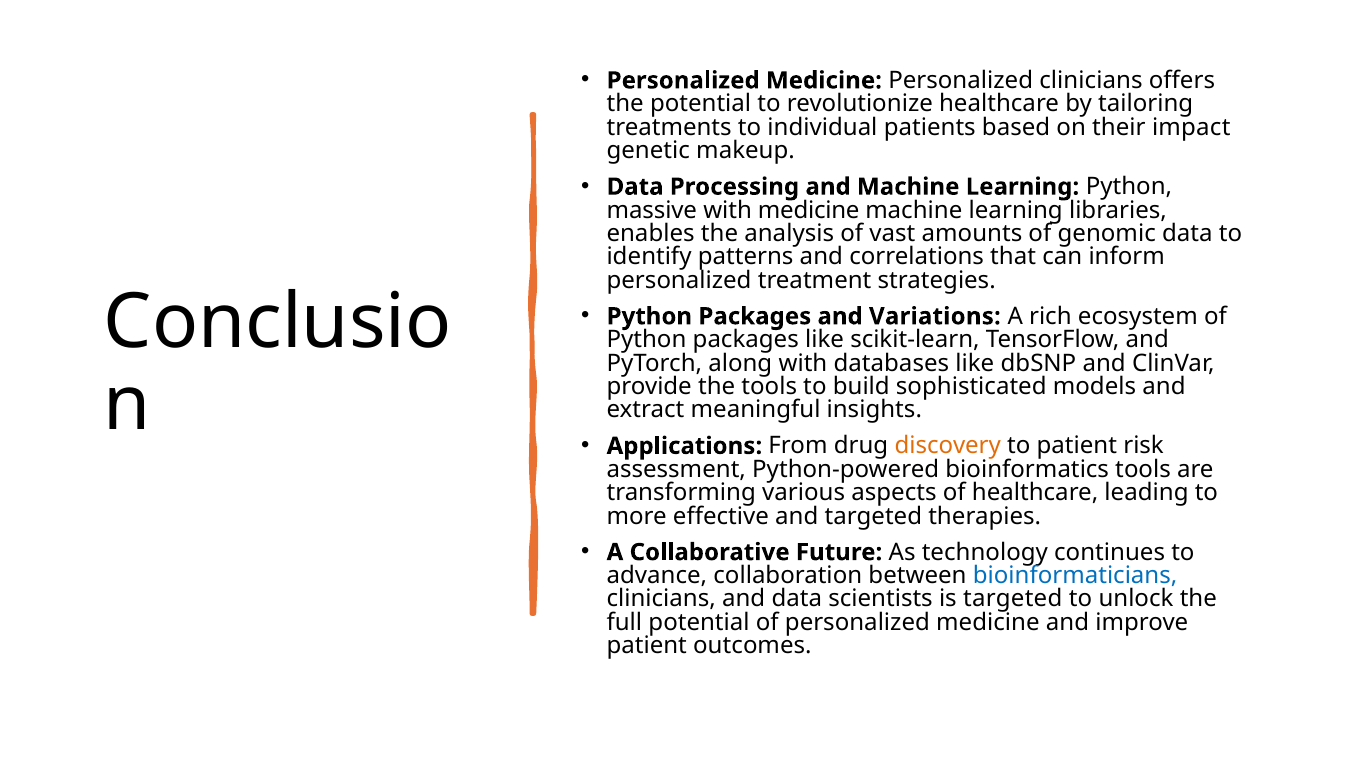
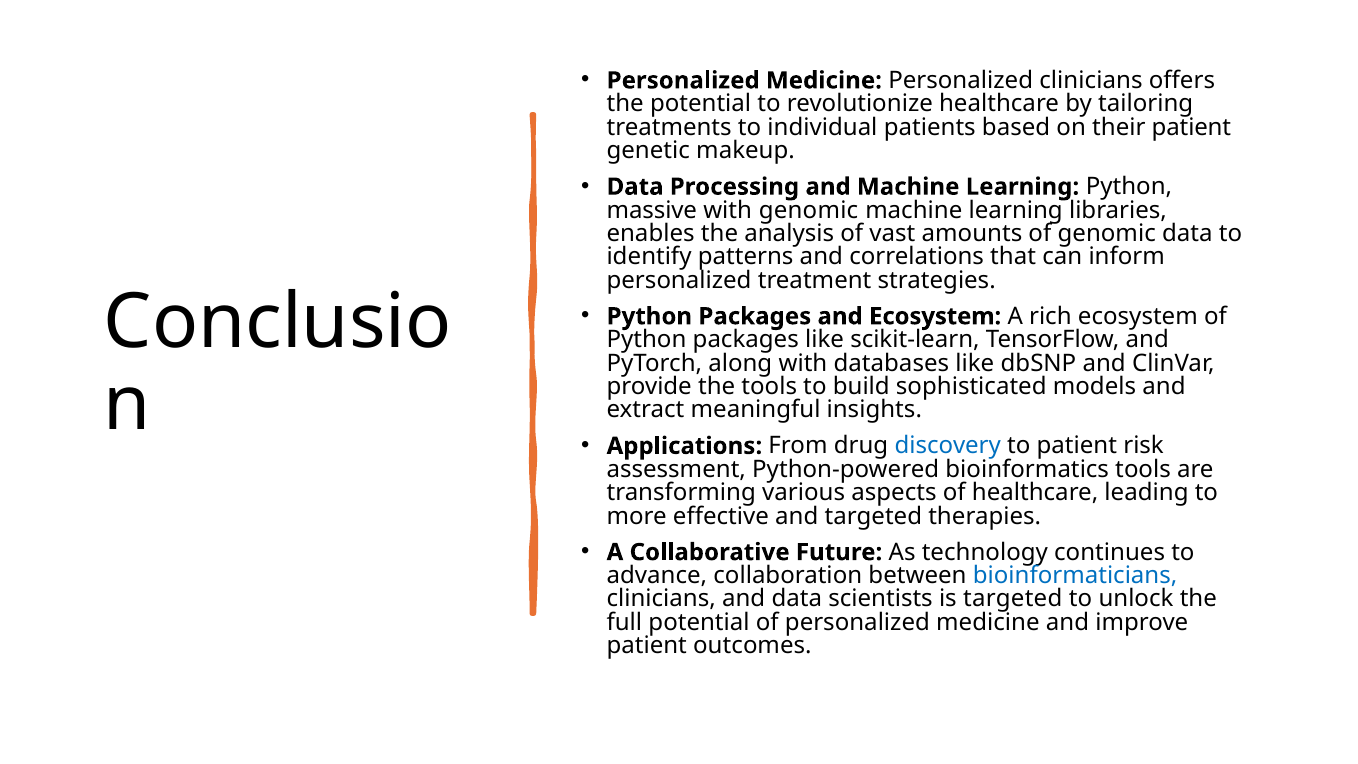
their impact: impact -> patient
with medicine: medicine -> genomic
and Variations: Variations -> Ecosystem
discovery colour: orange -> blue
